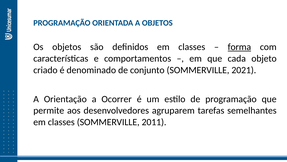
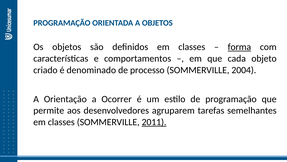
conjunto: conjunto -> processo
2021: 2021 -> 2004
2011 underline: none -> present
